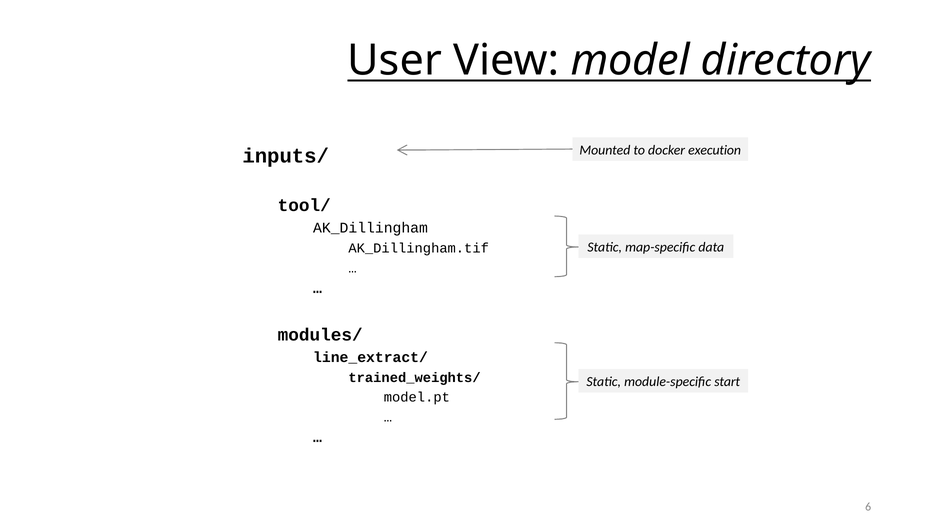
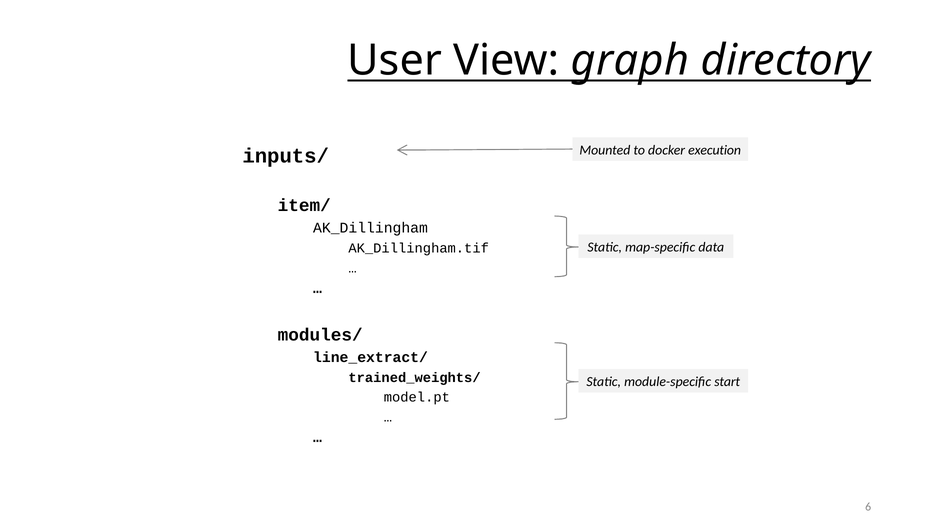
model: model -> graph
tool/: tool/ -> item/
